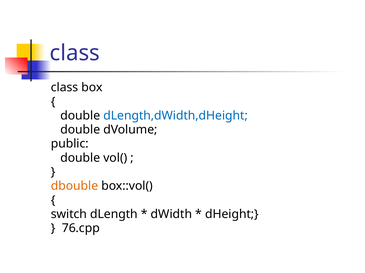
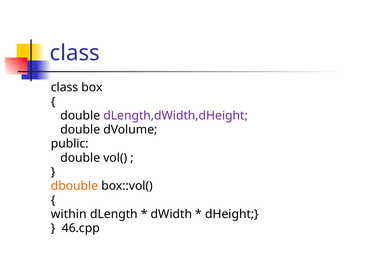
dLength,dWidth,dHeight colour: blue -> purple
switch: switch -> within
76.cpp: 76.cpp -> 46.cpp
